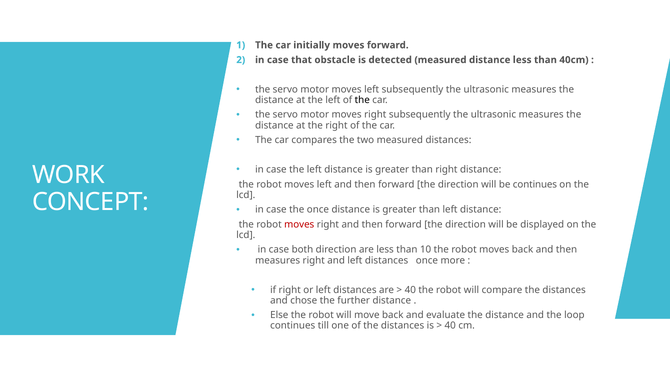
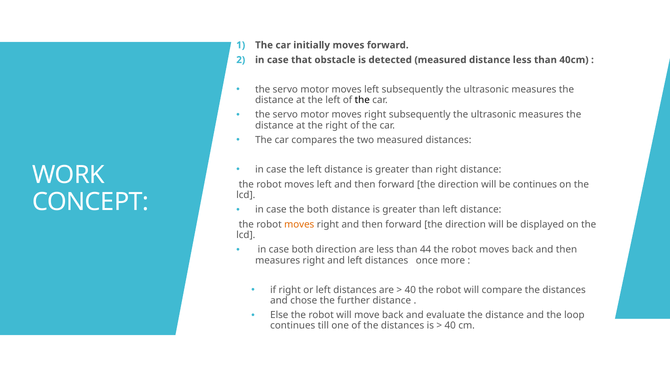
the once: once -> both
moves at (299, 224) colour: red -> orange
10: 10 -> 44
